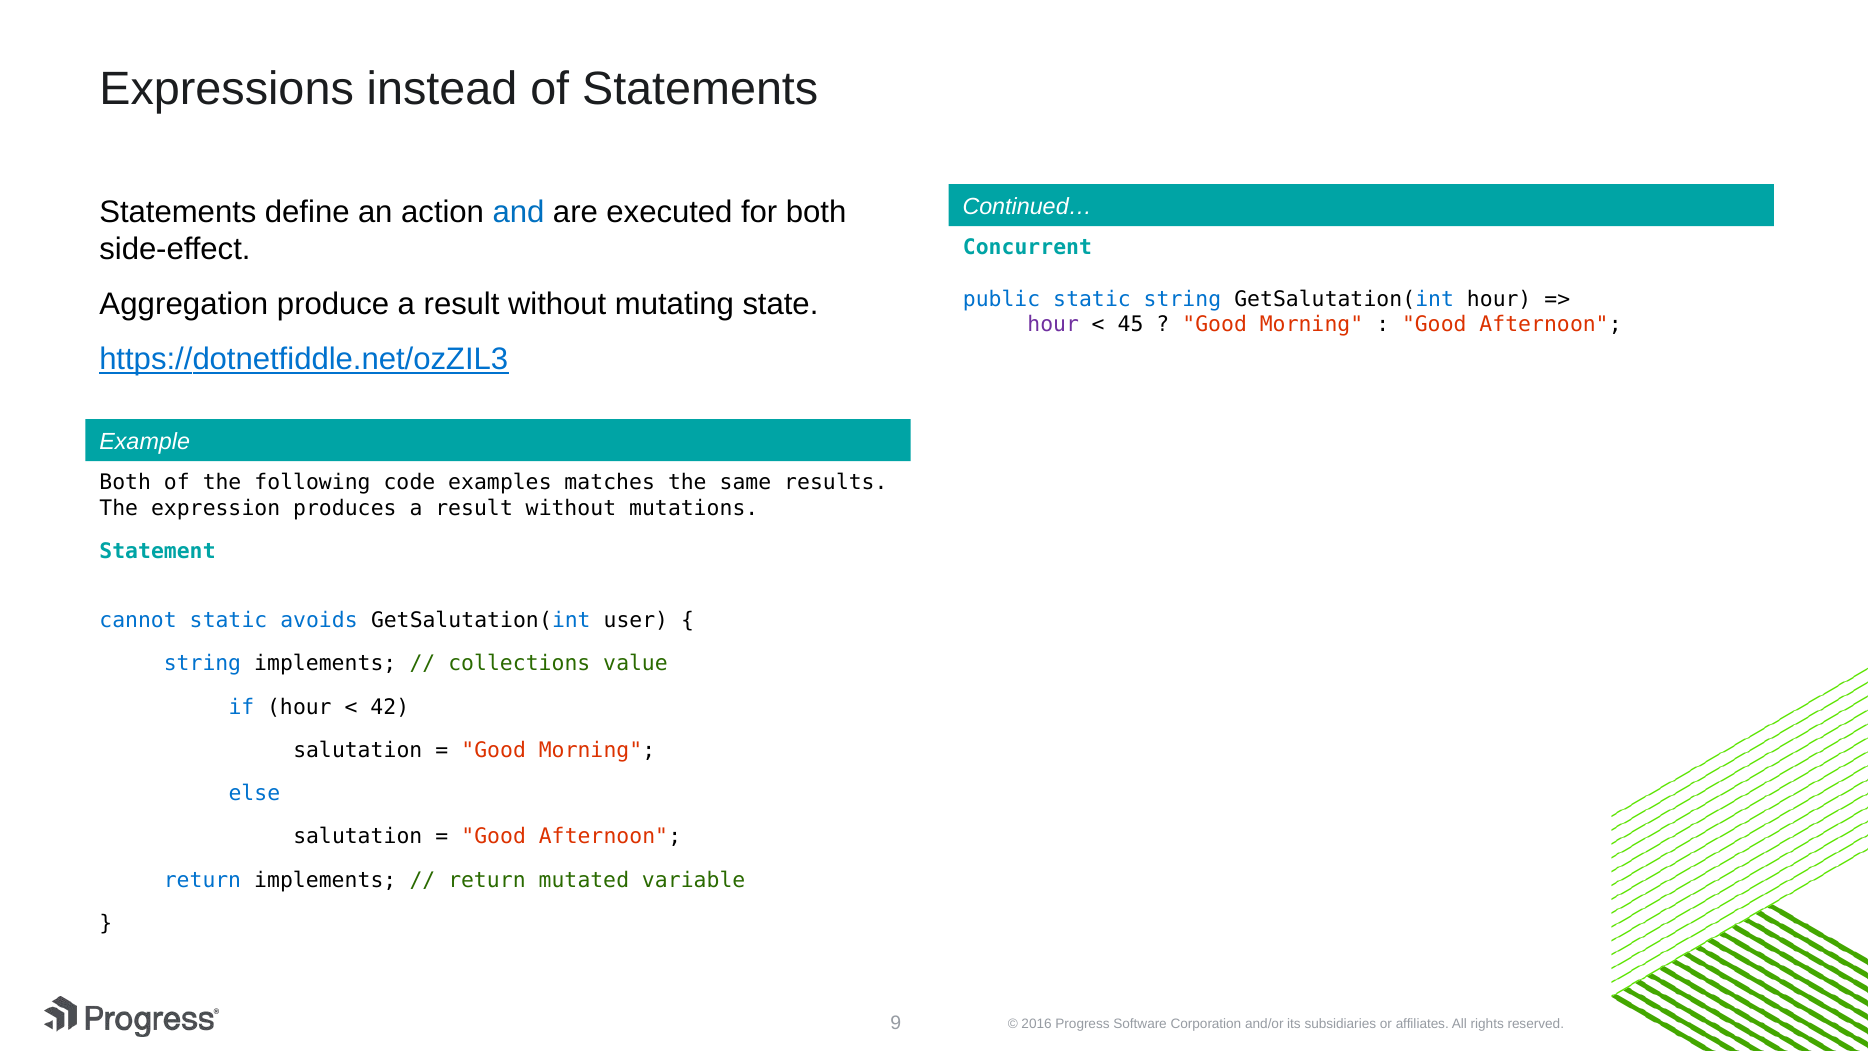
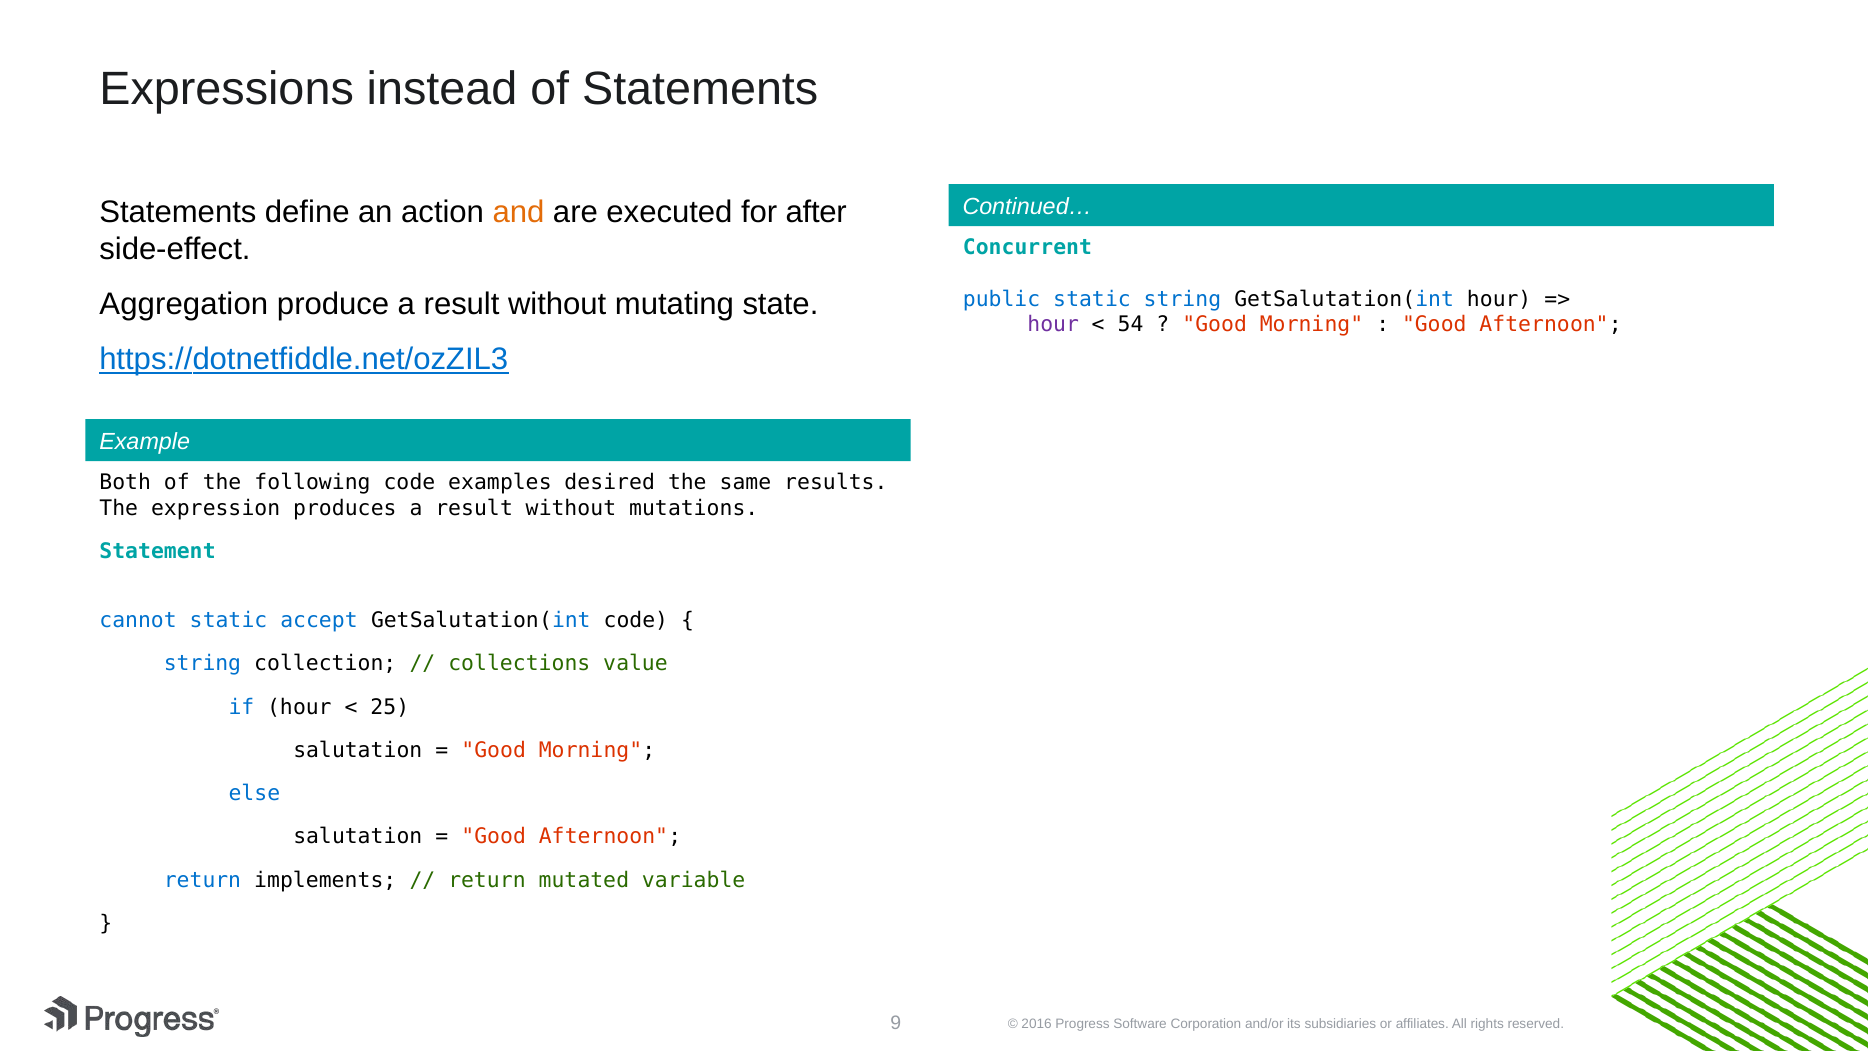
and colour: blue -> orange
for both: both -> after
45: 45 -> 54
matches: matches -> desired
avoids: avoids -> accept
GetSalutation(int user: user -> code
string implements: implements -> collection
42: 42 -> 25
